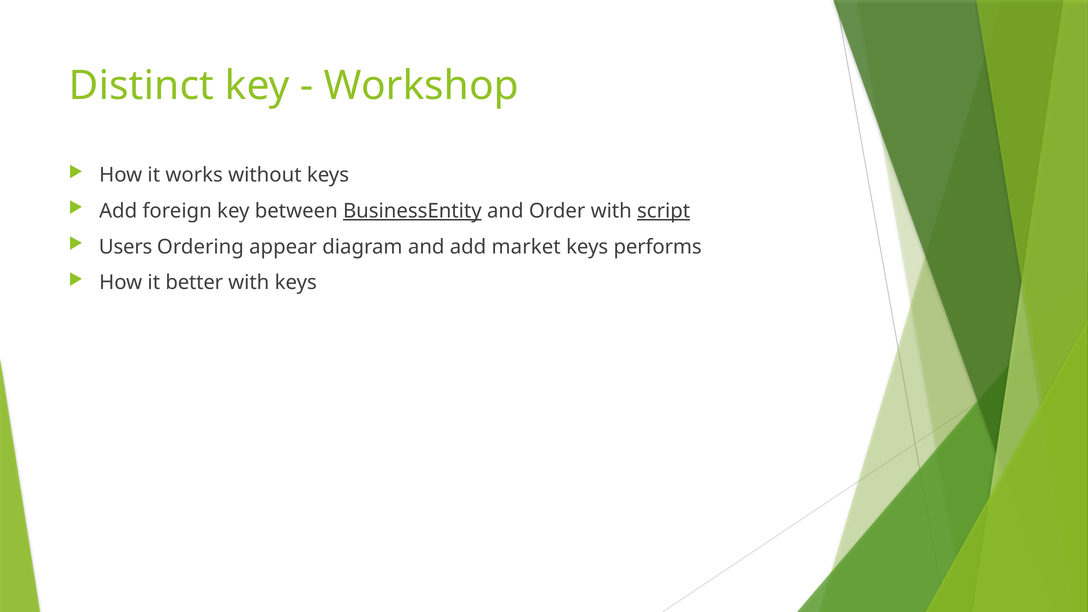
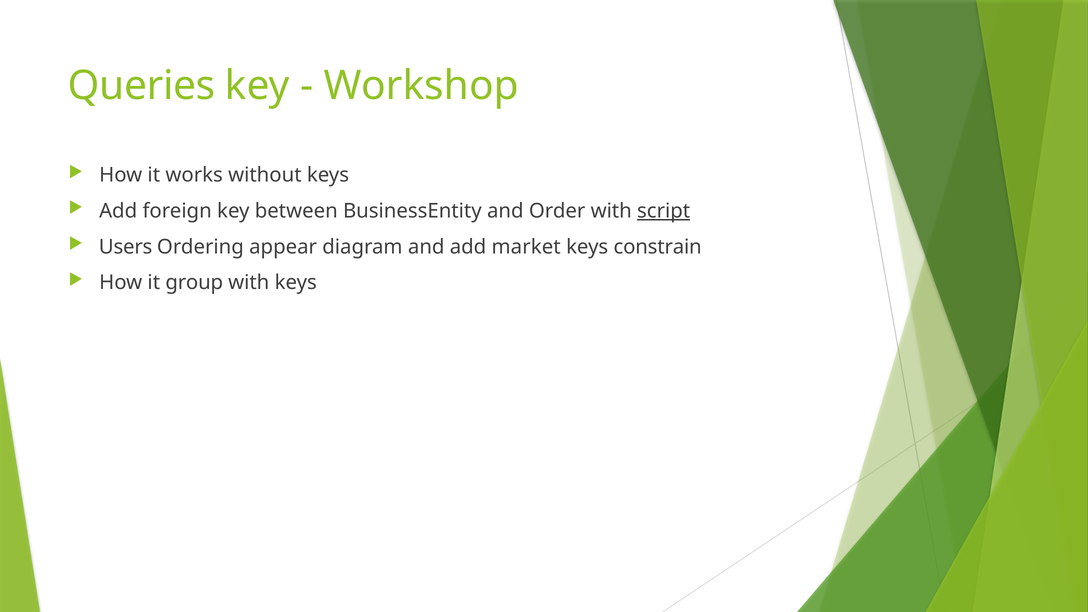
Distinct: Distinct -> Queries
BusinessEntity underline: present -> none
performs: performs -> constrain
better: better -> group
